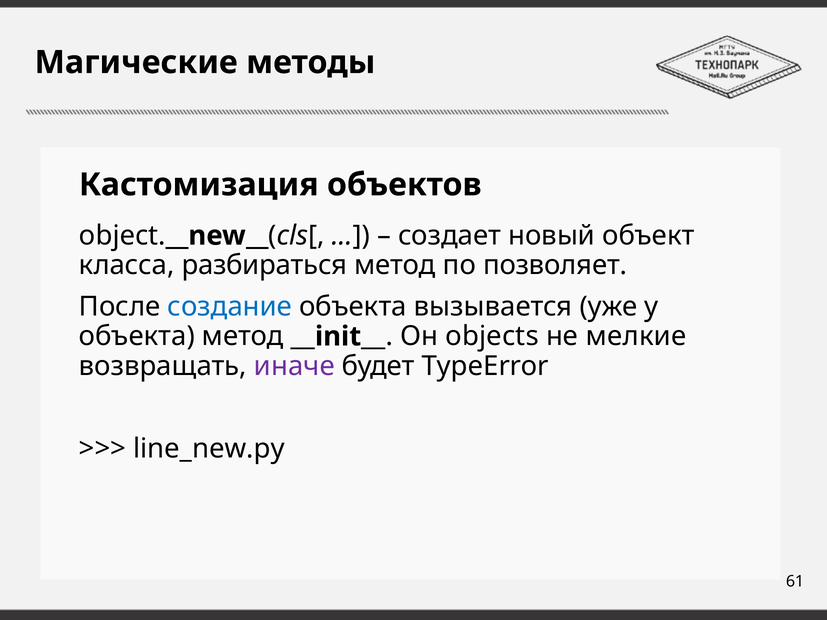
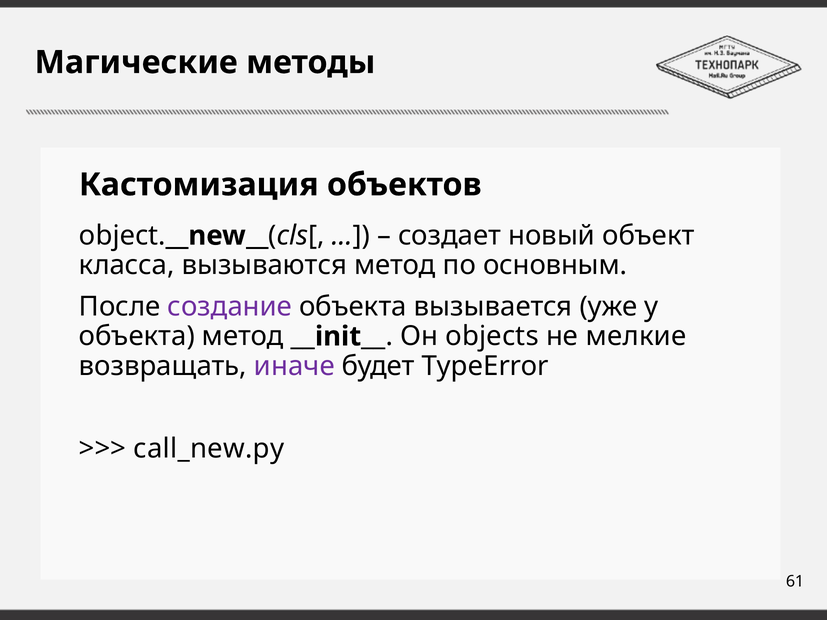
разбираться: разбираться -> вызываются
позволяет: позволяет -> основным
создание colour: blue -> purple
line_new.py: line_new.py -> call_new.py
